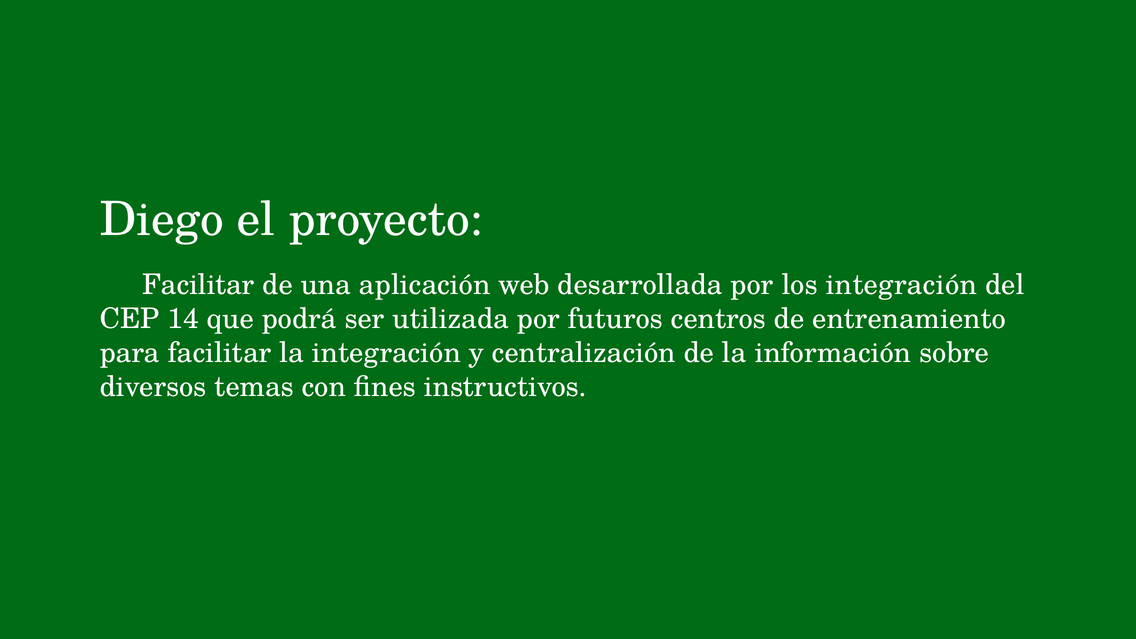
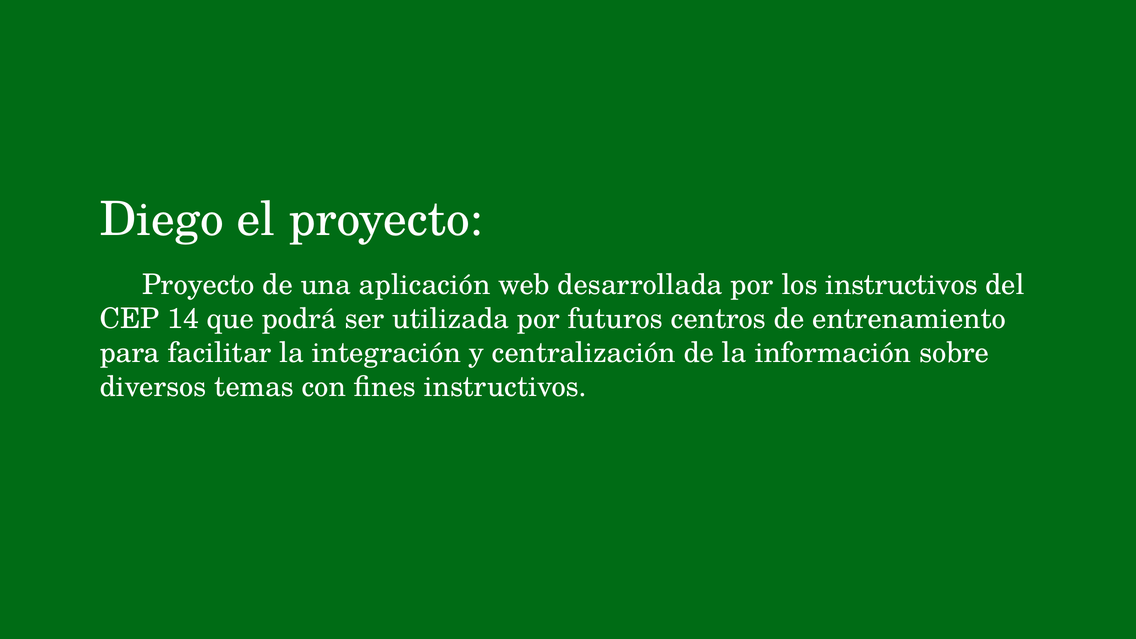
Facilitar at (198, 285): Facilitar -> Proyecto
los integración: integración -> instructivos
